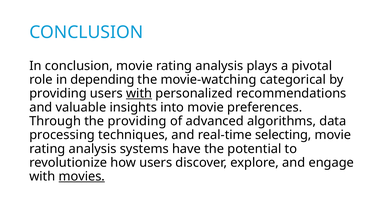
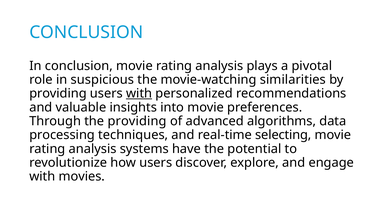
depending: depending -> suspicious
categorical: categorical -> similarities
movies underline: present -> none
